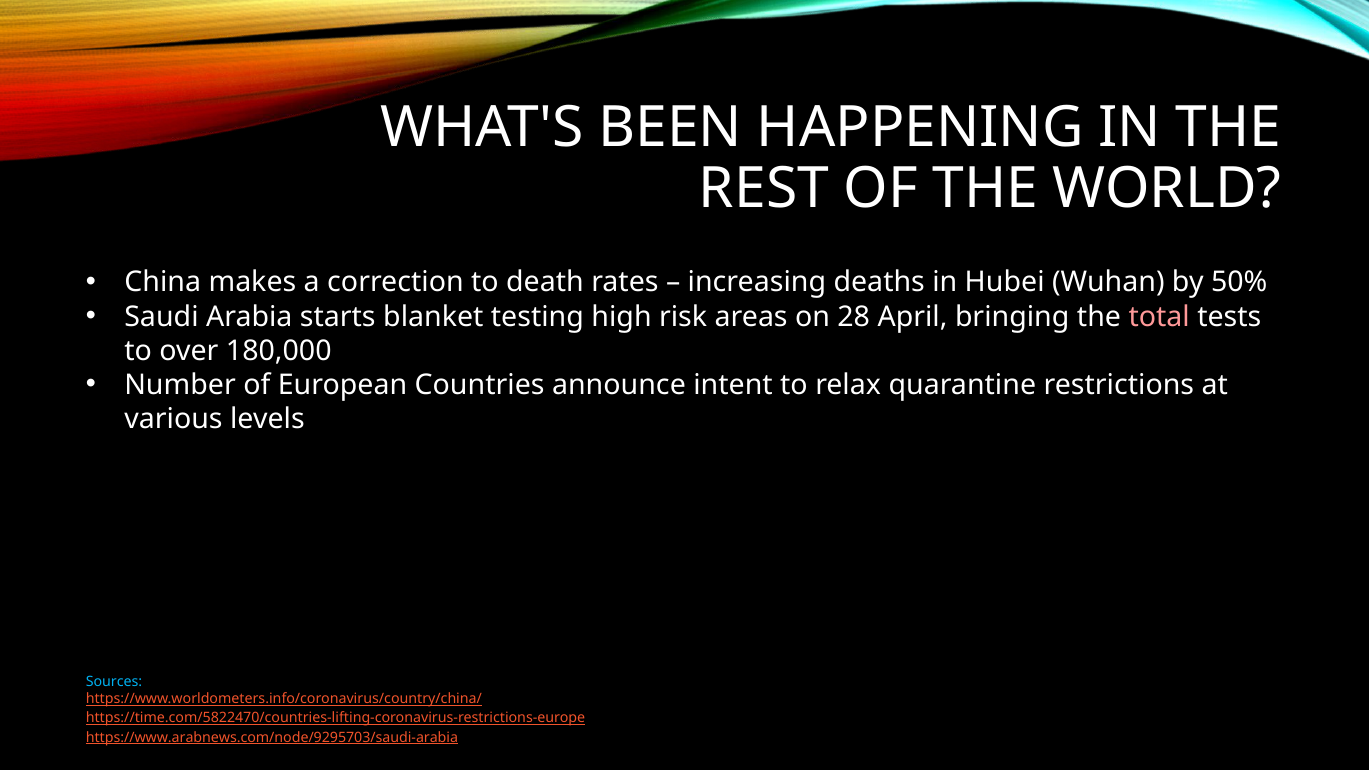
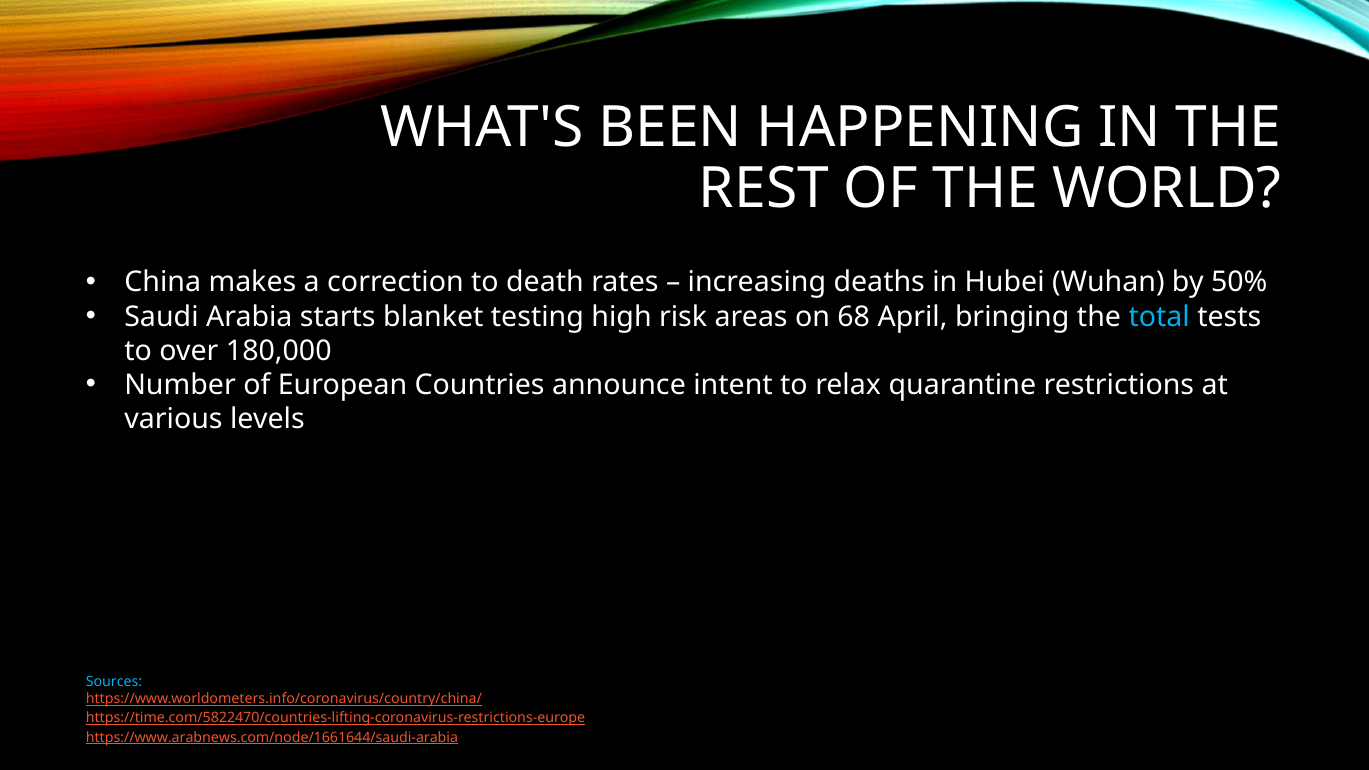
28: 28 -> 68
total colour: pink -> light blue
https://www.arabnews.com/node/9295703/saudi-arabia: https://www.arabnews.com/node/9295703/saudi-arabia -> https://www.arabnews.com/node/1661644/saudi-arabia
